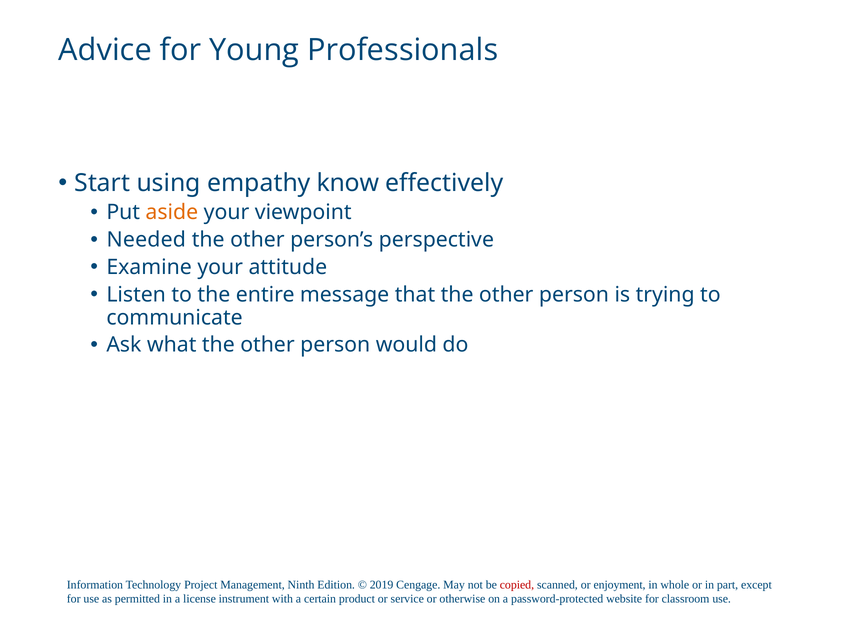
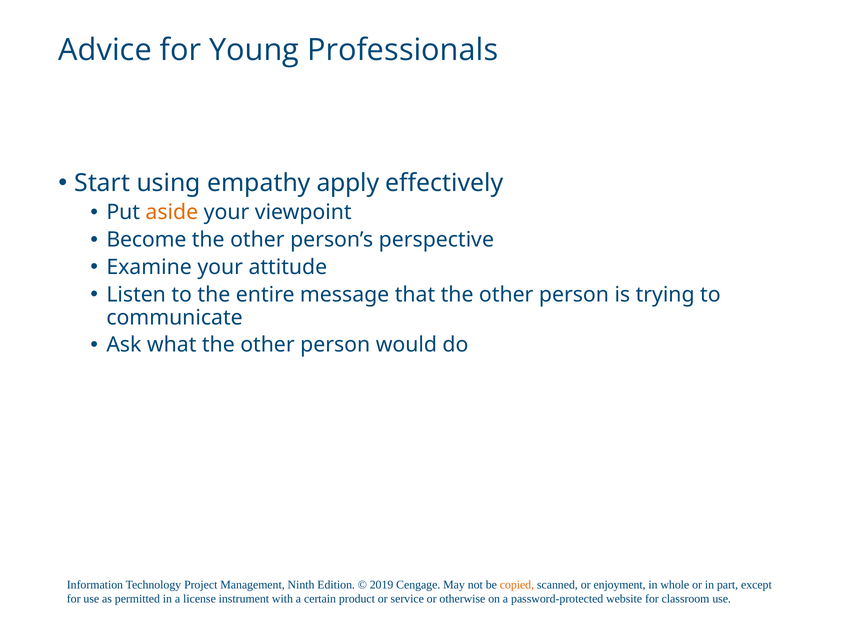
know: know -> apply
Needed: Needed -> Become
copied colour: red -> orange
